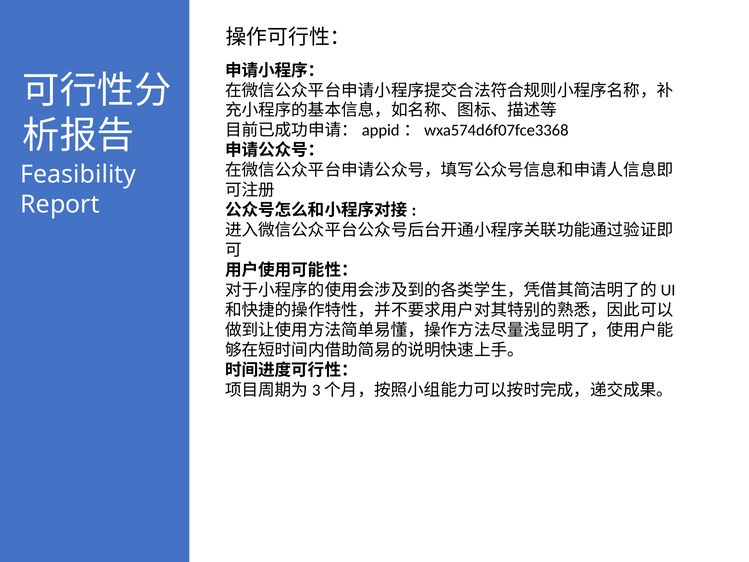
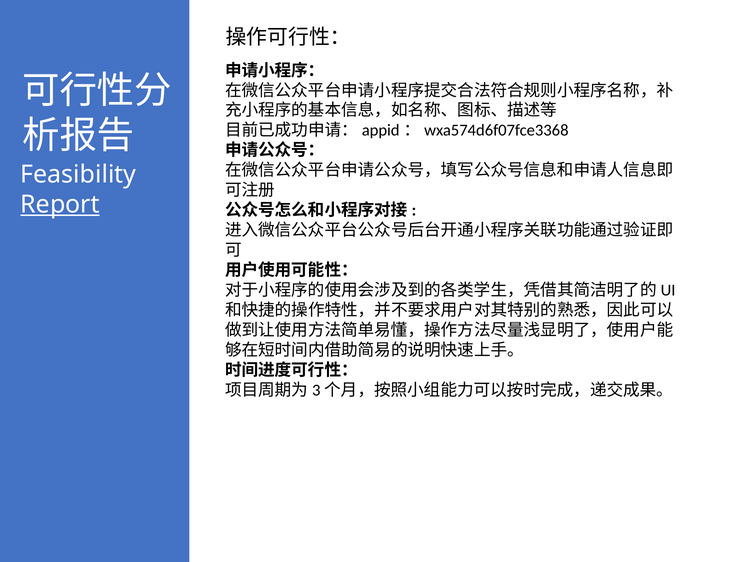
Report underline: none -> present
